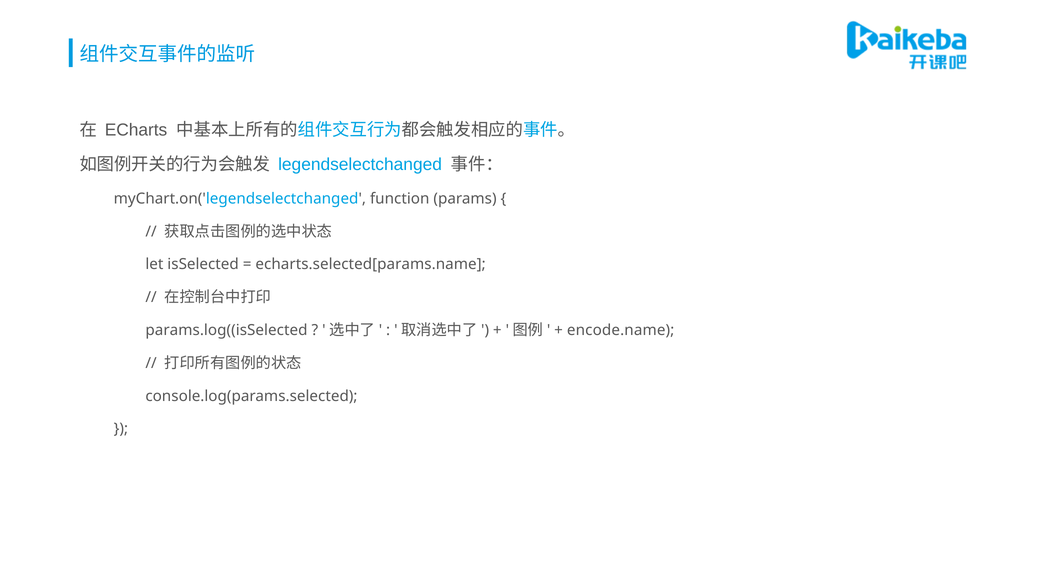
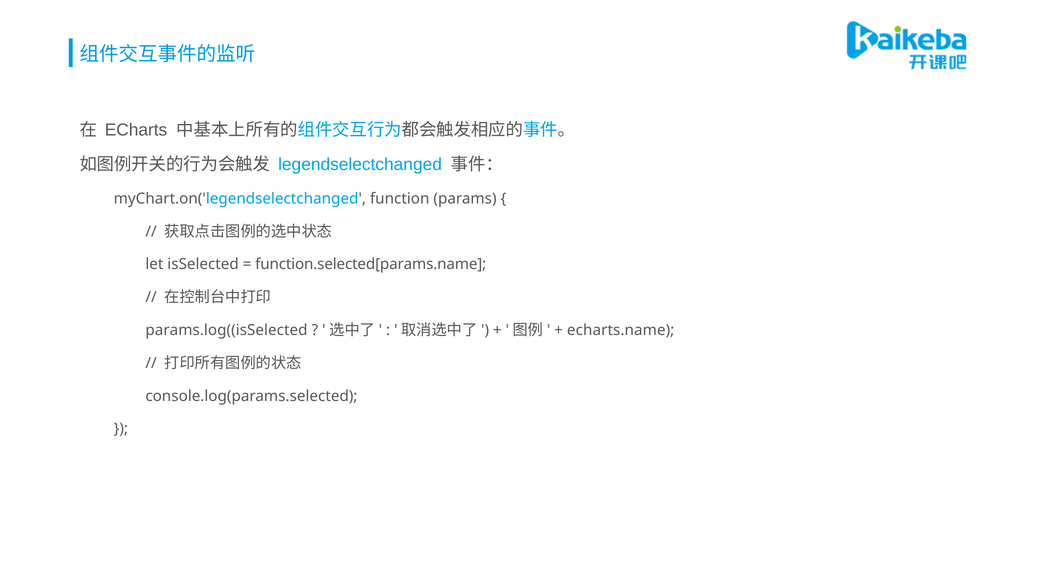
echarts.selected[params.name: echarts.selected[params.name -> function.selected[params.name
encode.name: encode.name -> echarts.name
